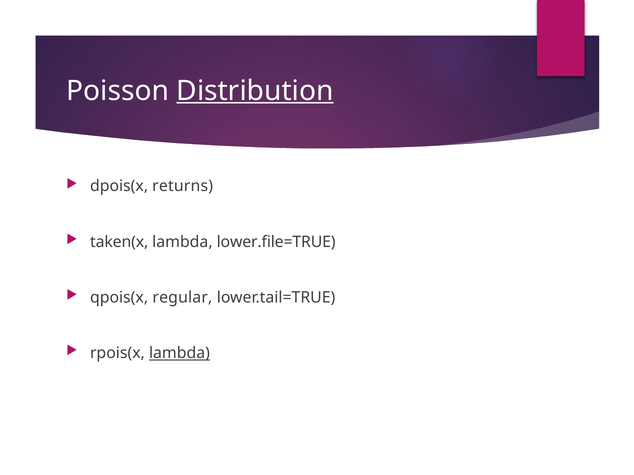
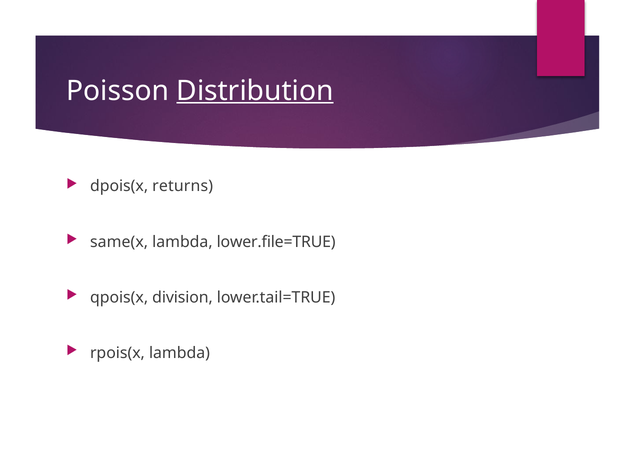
taken(x: taken(x -> same(x
regular: regular -> division
lambda at (179, 353) underline: present -> none
